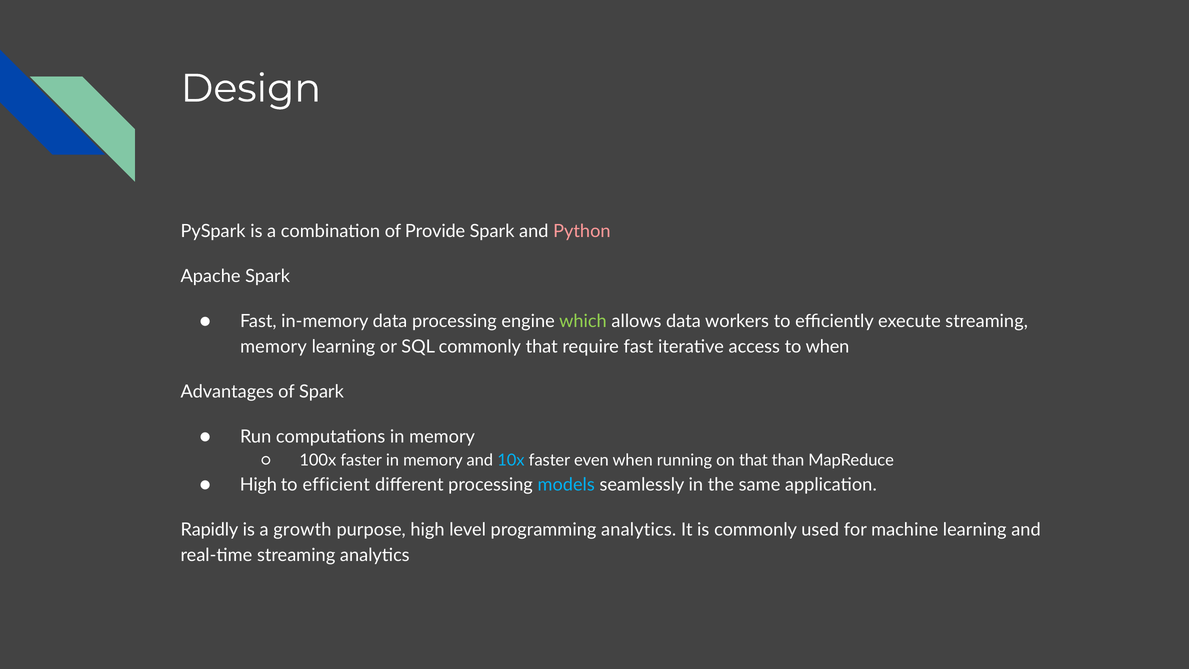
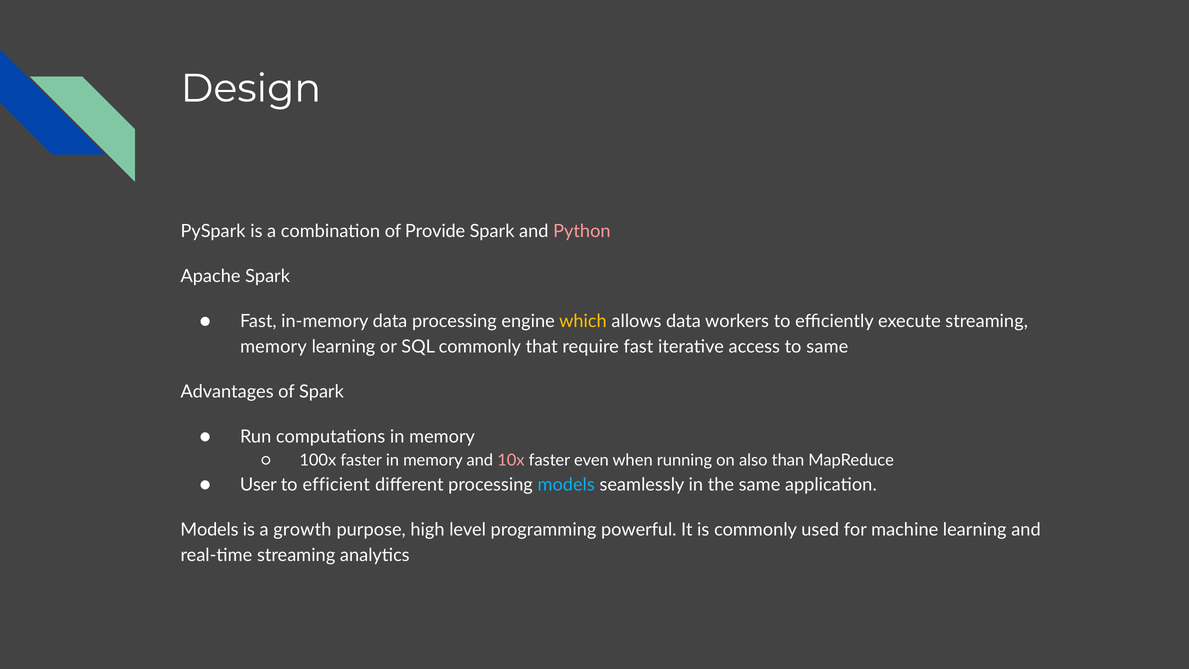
which colour: light green -> yellow
to when: when -> same
10x colour: light blue -> pink
on that: that -> also
High at (258, 485): High -> User
Rapidly at (209, 530): Rapidly -> Models
programming analytics: analytics -> powerful
